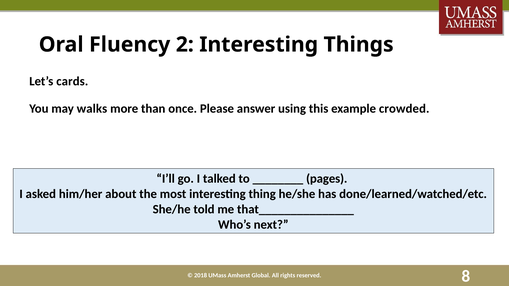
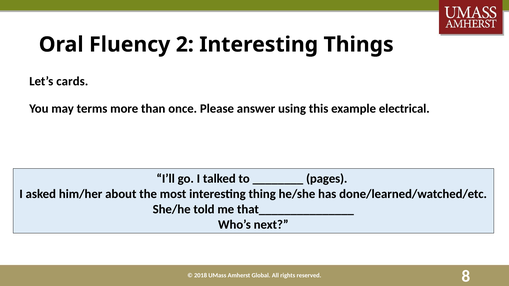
walks: walks -> terms
crowded: crowded -> electrical
